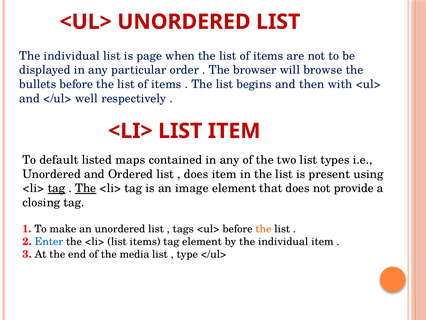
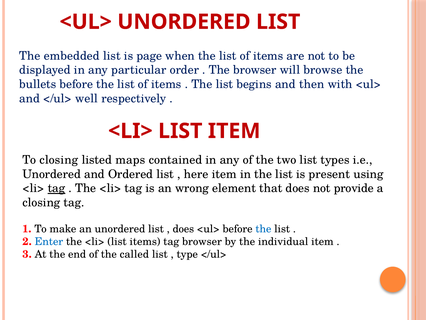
individual at (72, 56): individual -> embedded
To default: default -> closing
does at (196, 174): does -> here
The at (86, 188) underline: present -> none
image: image -> wrong
tags at (183, 229): tags -> does
the at (263, 229) colour: orange -> blue
tag element: element -> browser
media: media -> called
